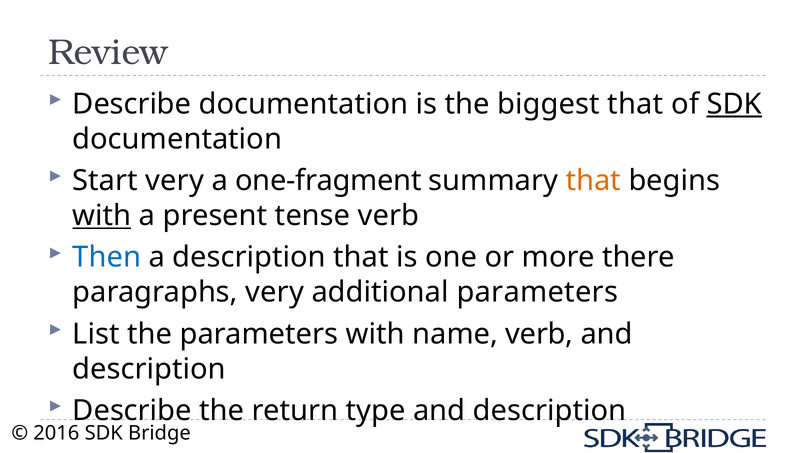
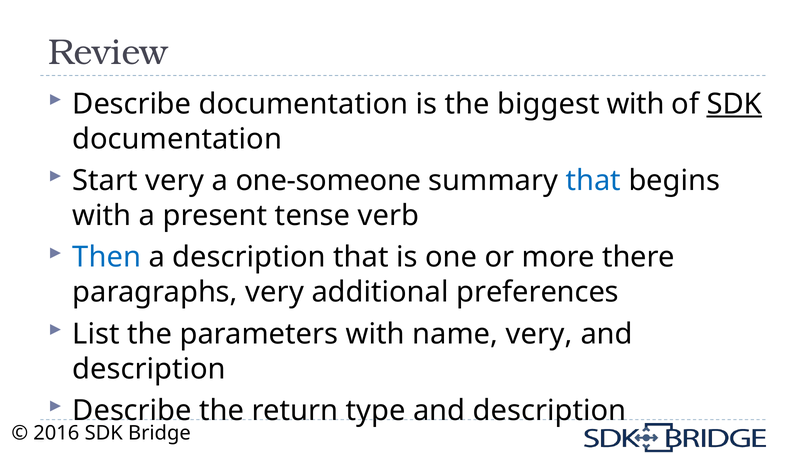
biggest that: that -> with
one-fragment: one-fragment -> one-someone
that at (593, 181) colour: orange -> blue
with at (102, 216) underline: present -> none
additional parameters: parameters -> preferences
name verb: verb -> very
